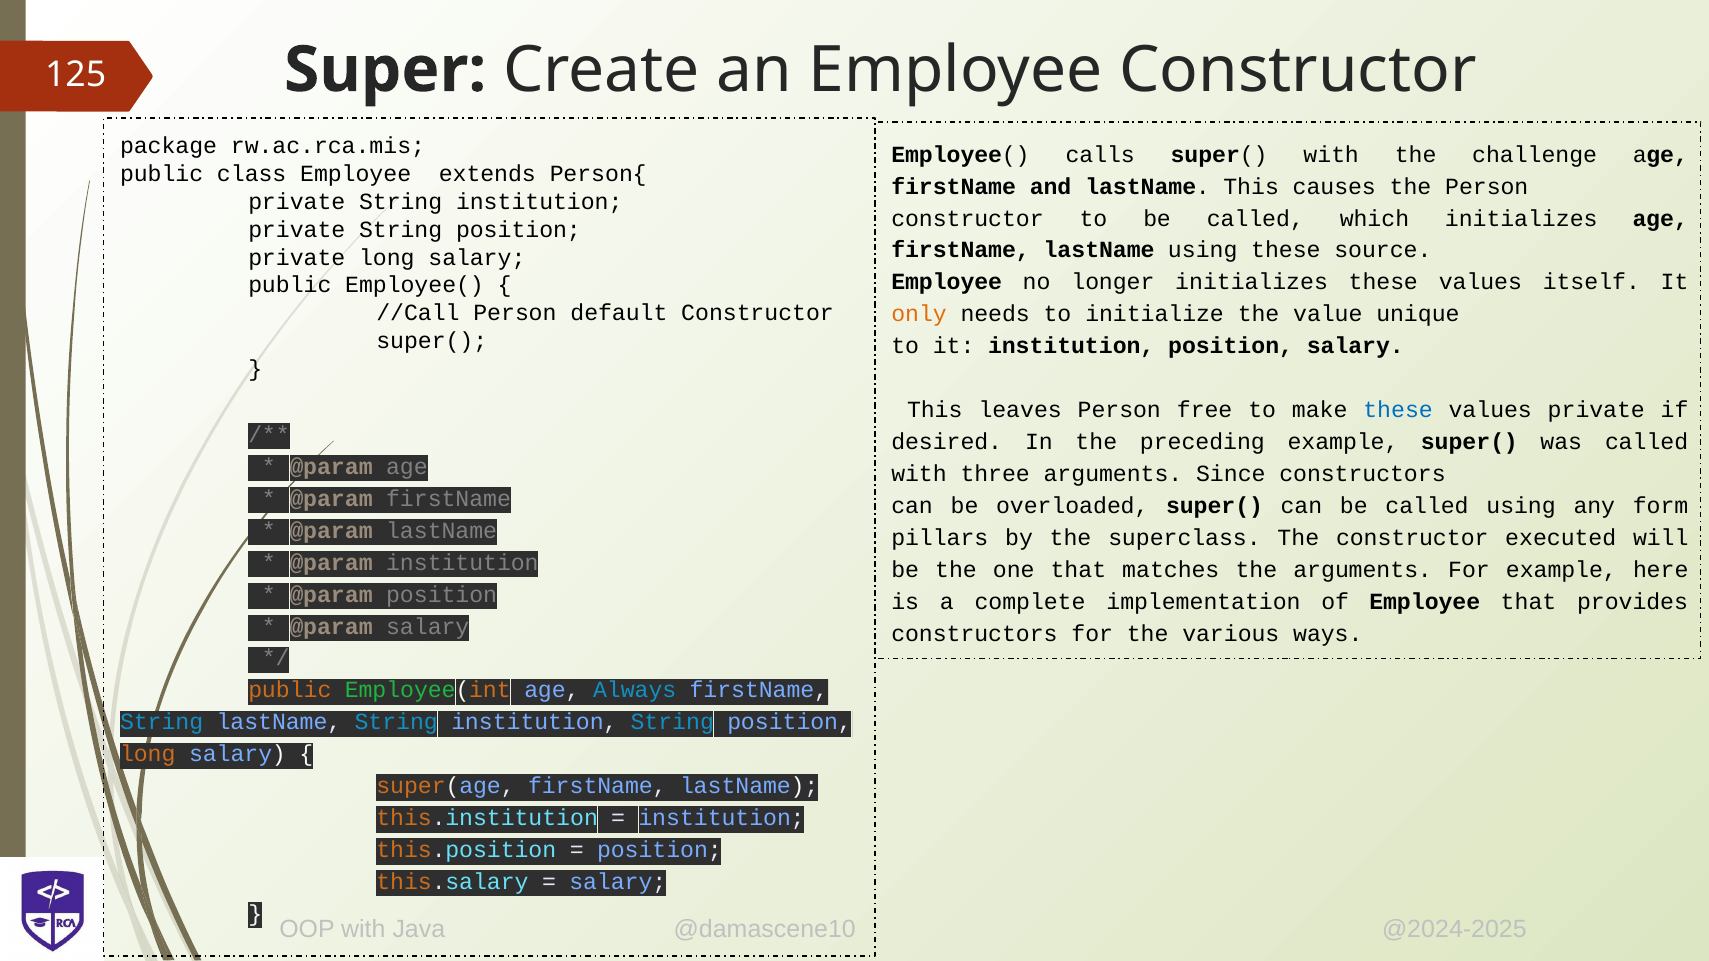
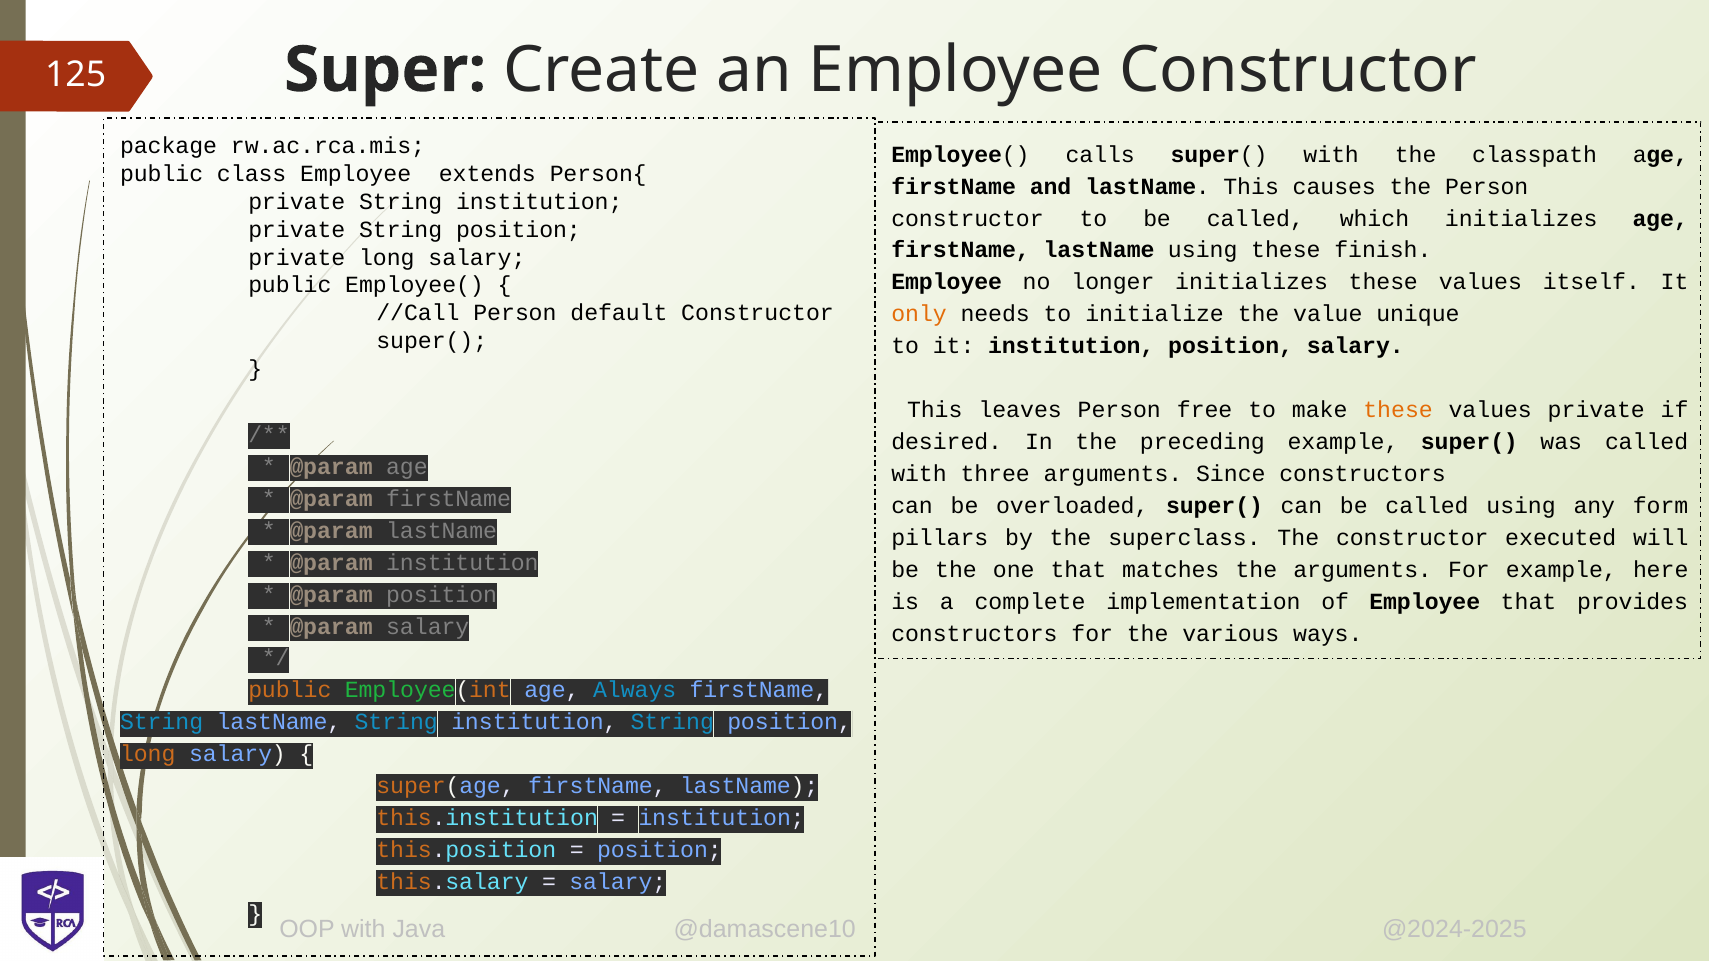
challenge: challenge -> classpath
source: source -> finish
these at (1398, 410) colour: blue -> orange
